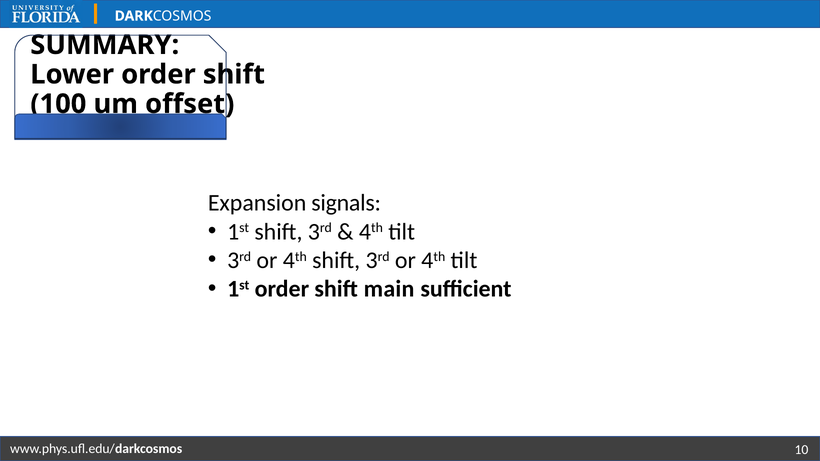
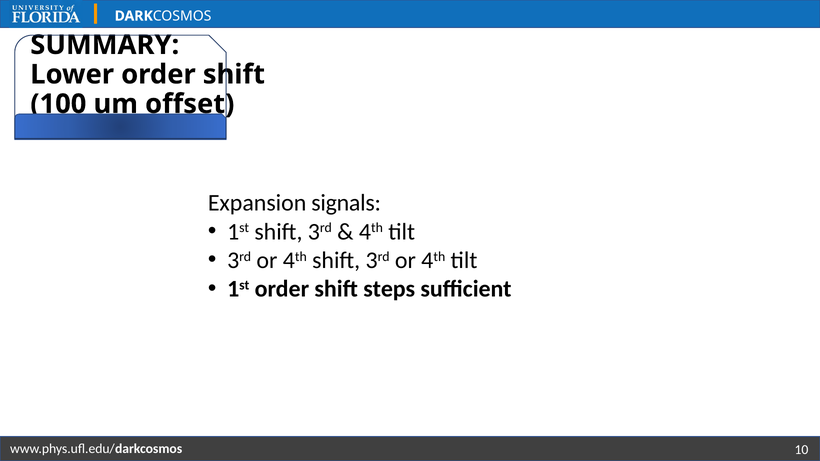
main: main -> steps
